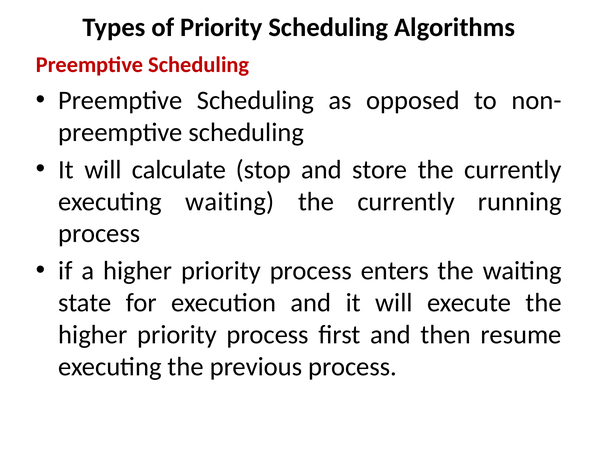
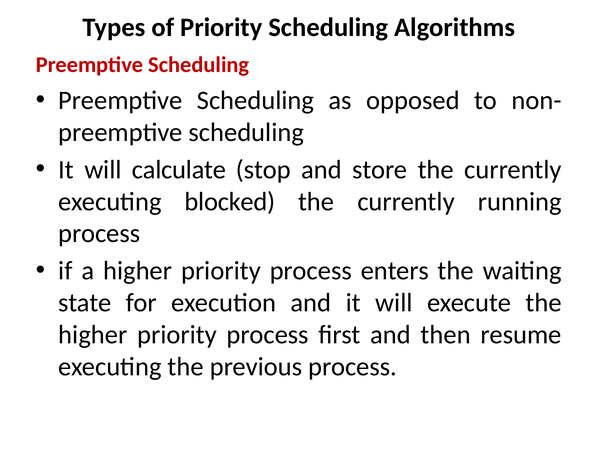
executing waiting: waiting -> blocked
